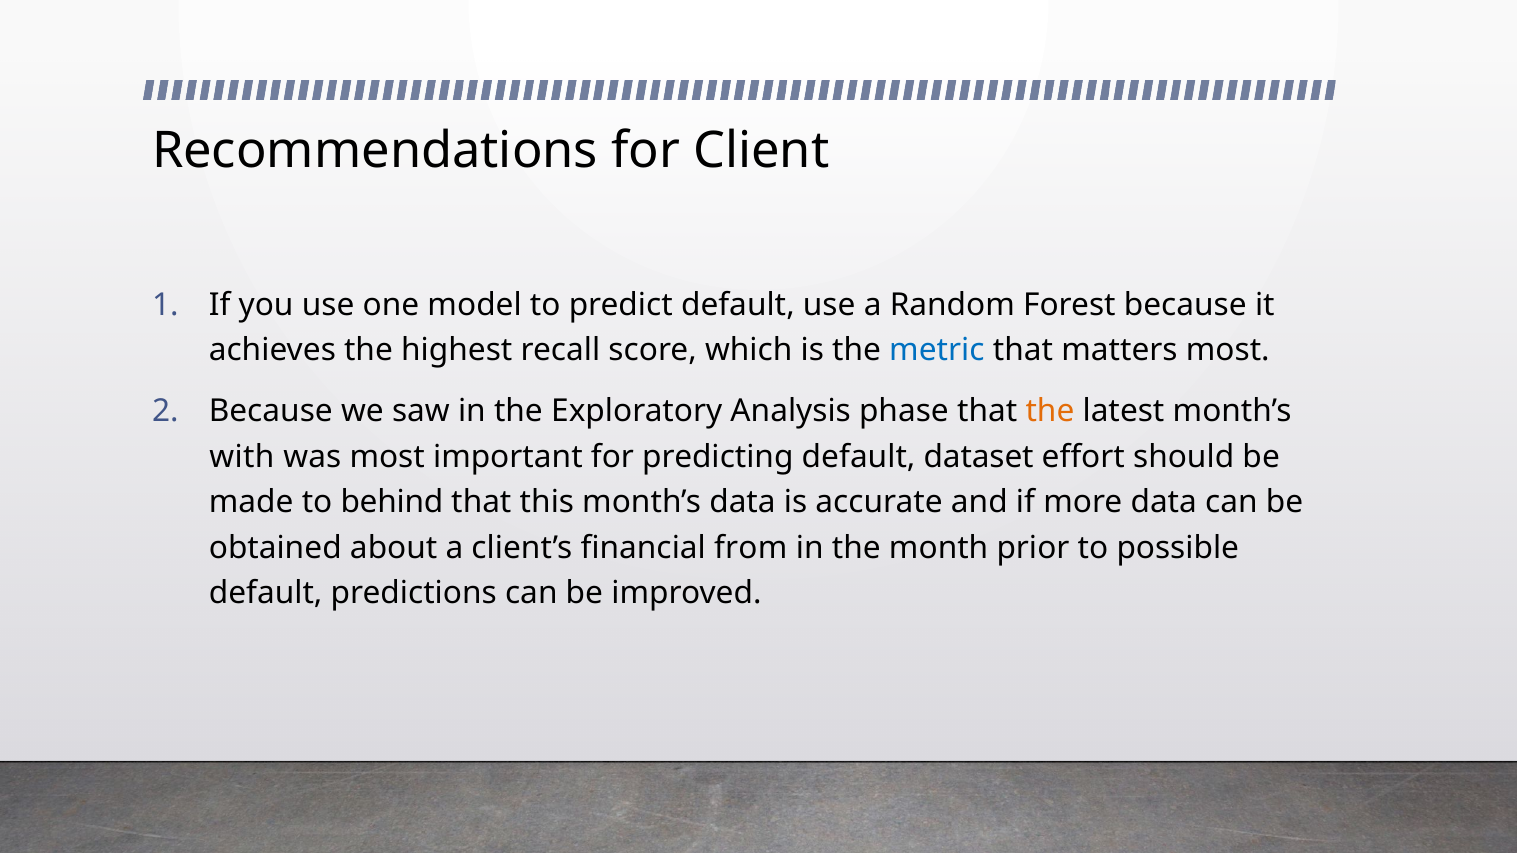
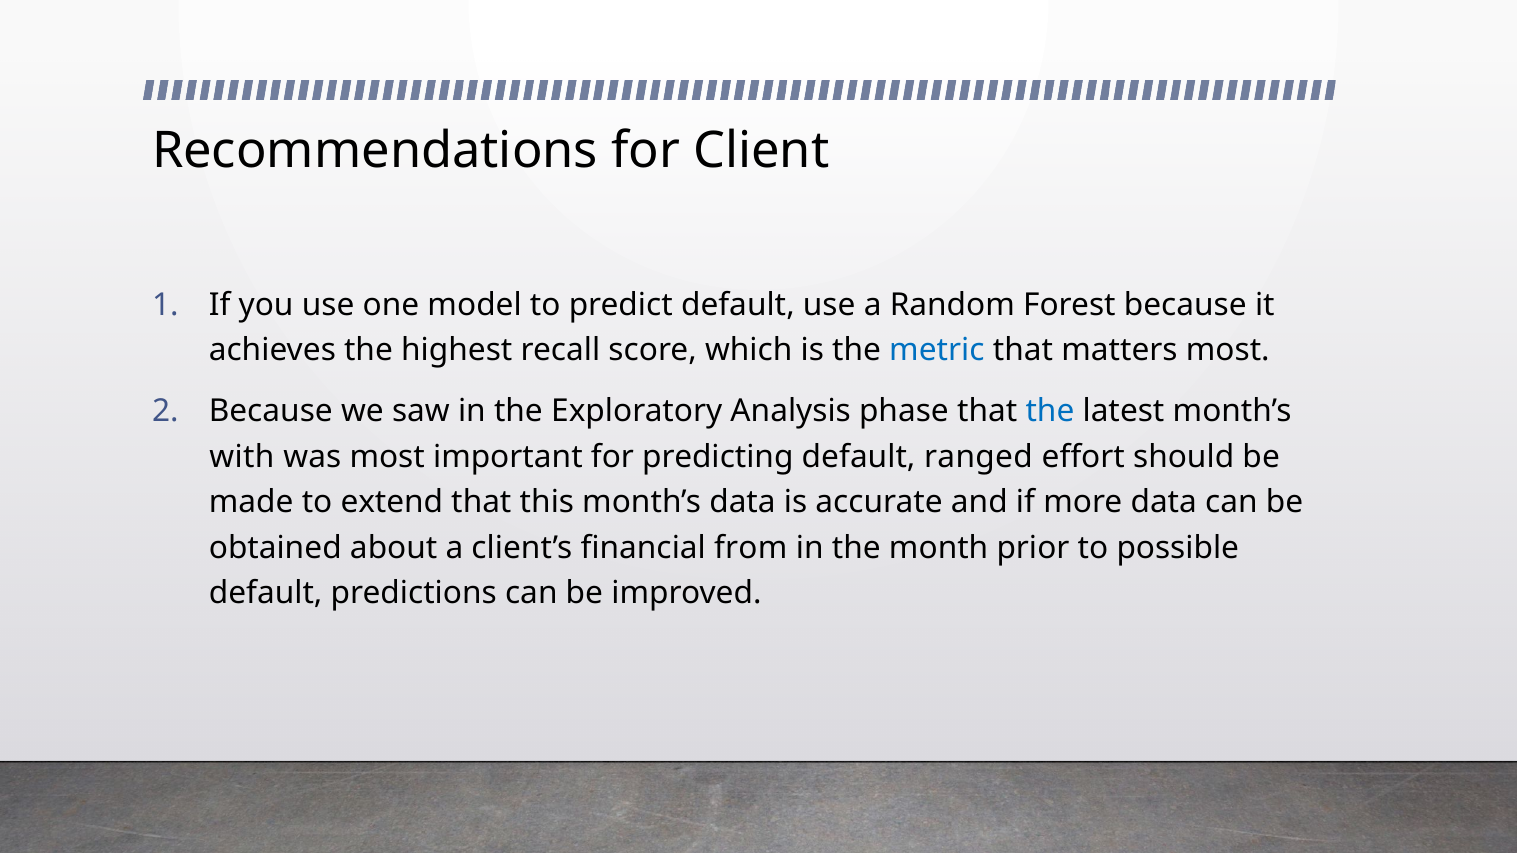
the at (1050, 412) colour: orange -> blue
dataset: dataset -> ranged
behind: behind -> extend
